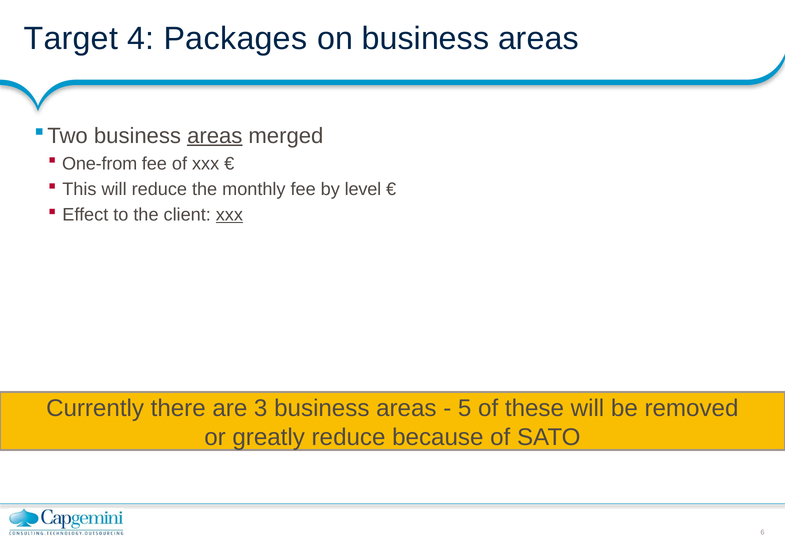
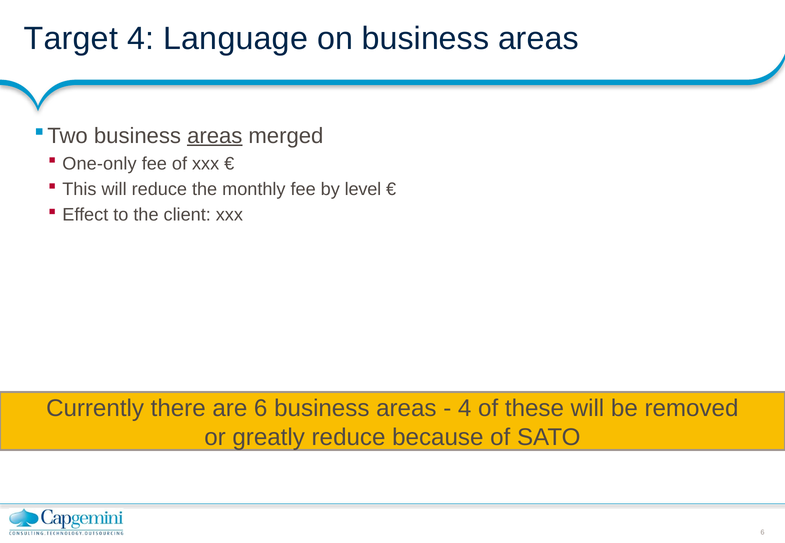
Packages: Packages -> Language
One-from: One-from -> One-only
xxx at (229, 215) underline: present -> none
are 3: 3 -> 6
5 at (465, 409): 5 -> 4
